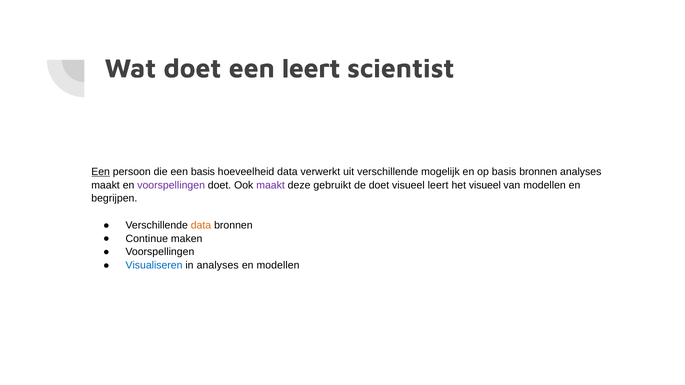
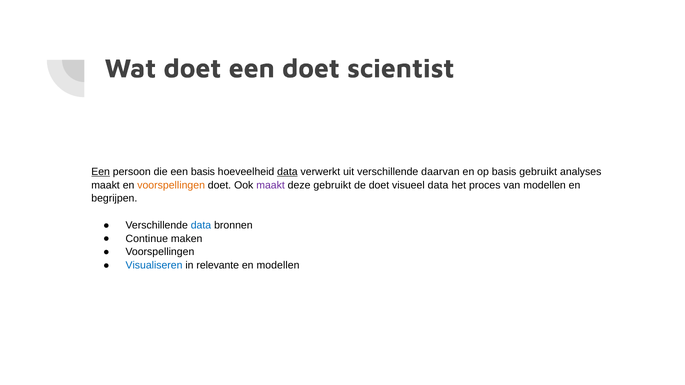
een leert: leert -> doet
data at (287, 172) underline: none -> present
mogelijk: mogelijk -> daarvan
basis bronnen: bronnen -> gebruikt
voorspellingen at (171, 185) colour: purple -> orange
visueel leert: leert -> data
het visueel: visueel -> proces
data at (201, 225) colour: orange -> blue
in analyses: analyses -> relevante
